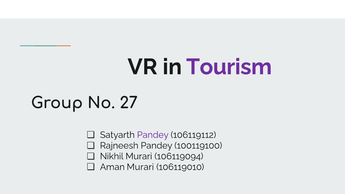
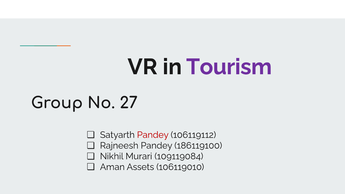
Pandey at (153, 135) colour: purple -> red
100119100: 100119100 -> 186119100
106119094: 106119094 -> 109119084
Aman Murari: Murari -> Assets
